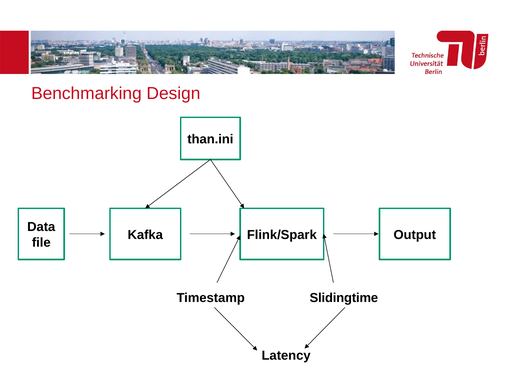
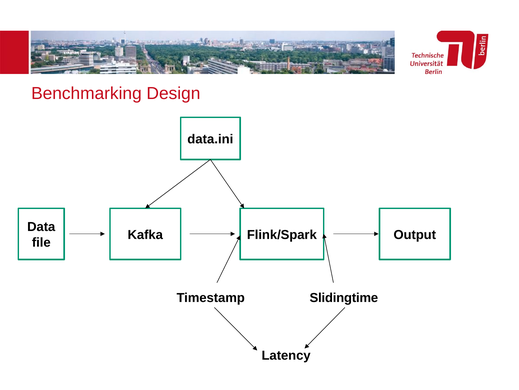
than.ini: than.ini -> data.ini
